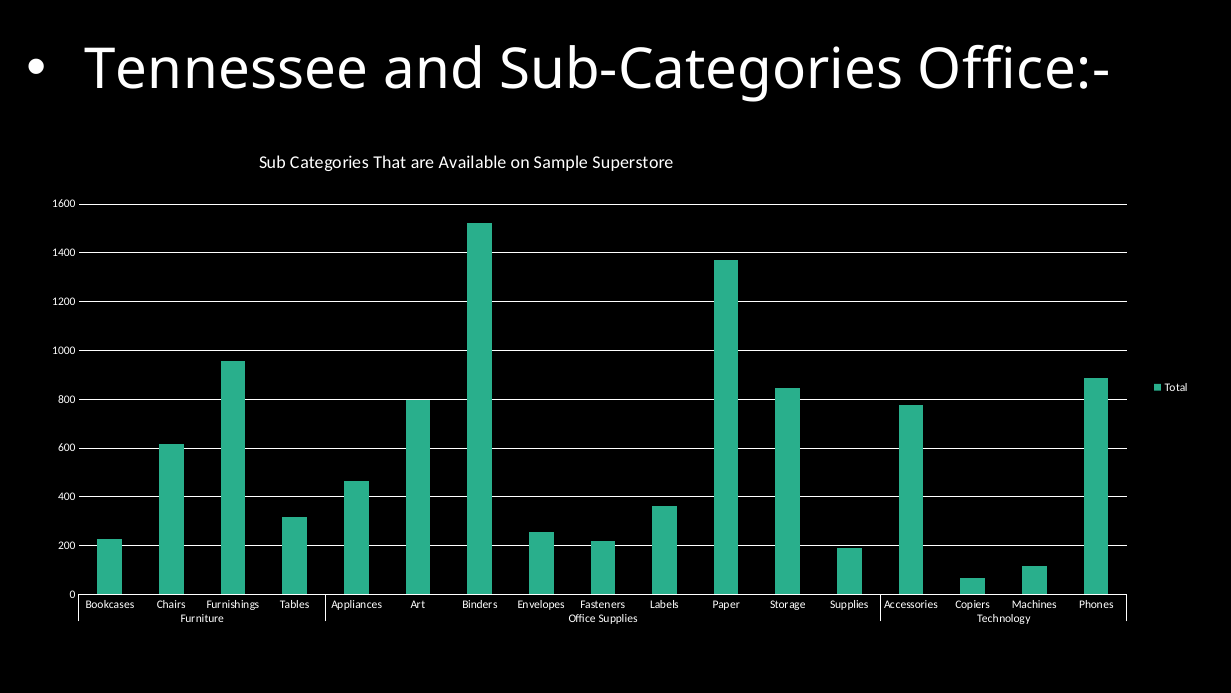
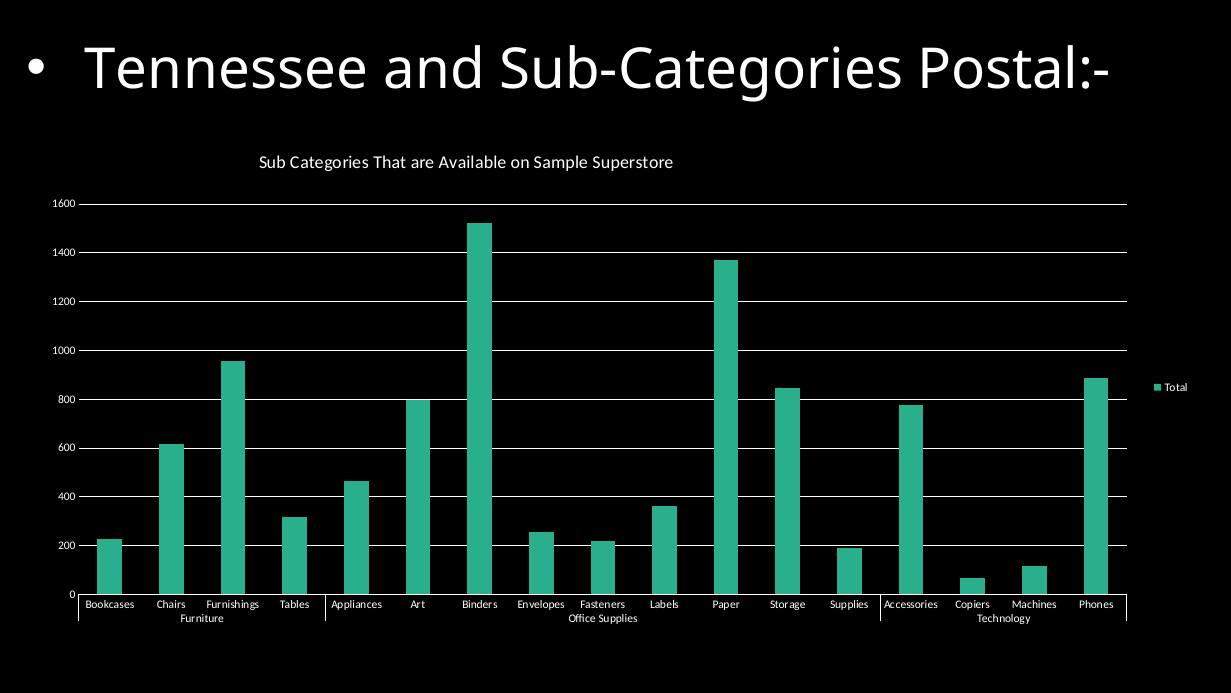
Office:-: Office:- -> Postal:-
